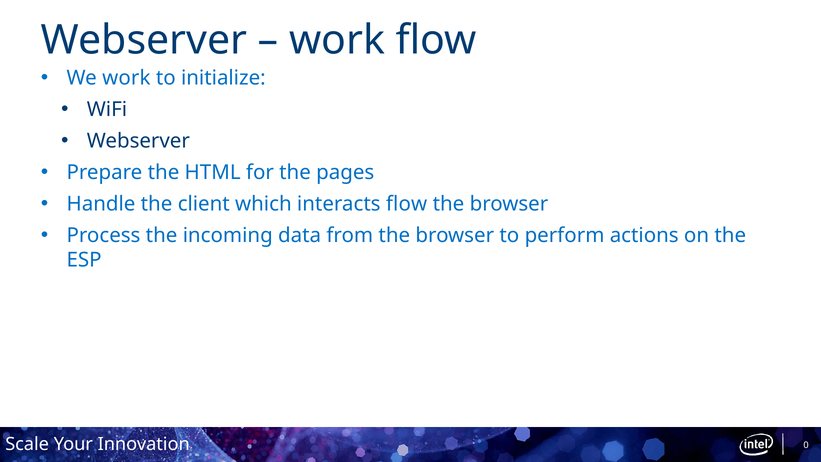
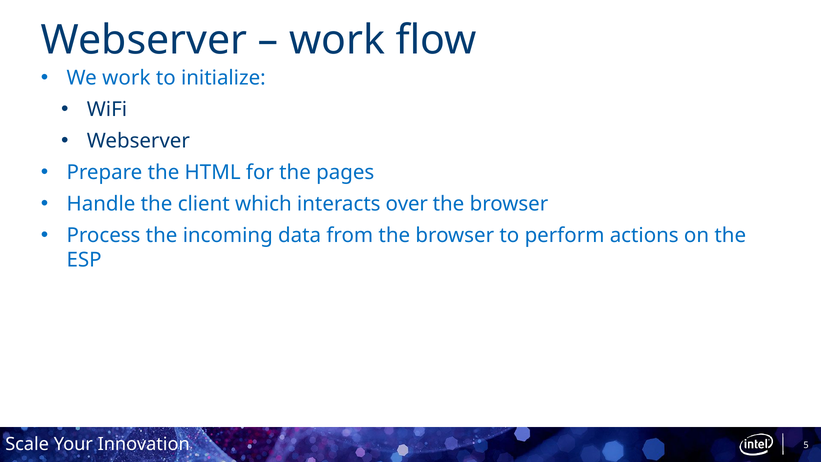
interacts flow: flow -> over
0: 0 -> 5
